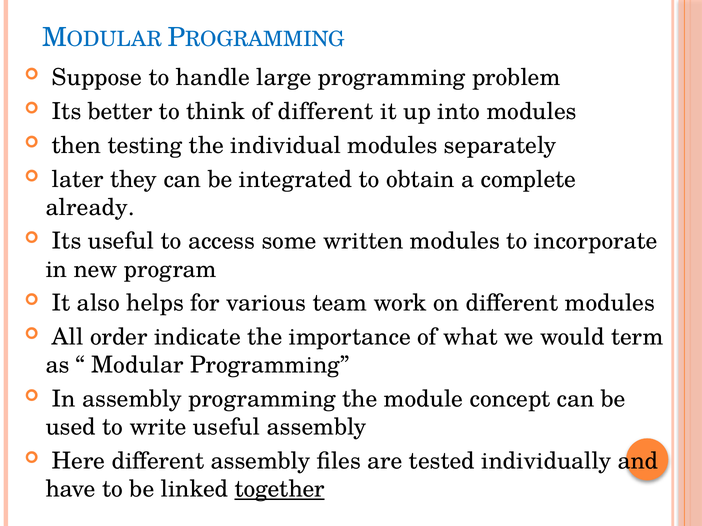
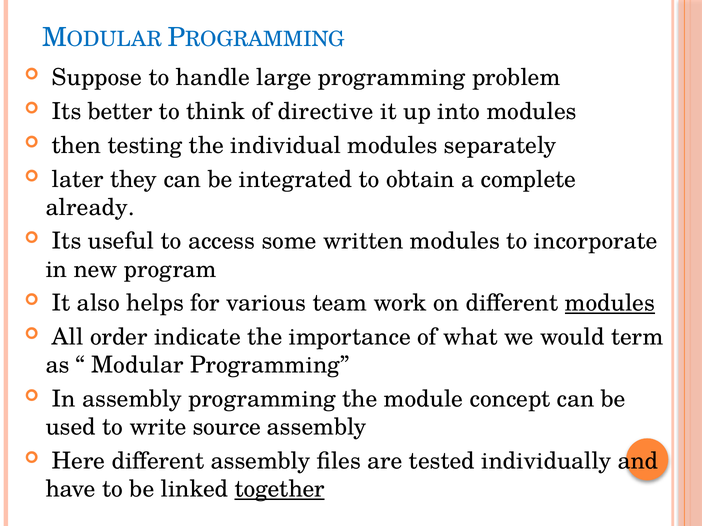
of different: different -> directive
modules at (610, 304) underline: none -> present
write useful: useful -> source
